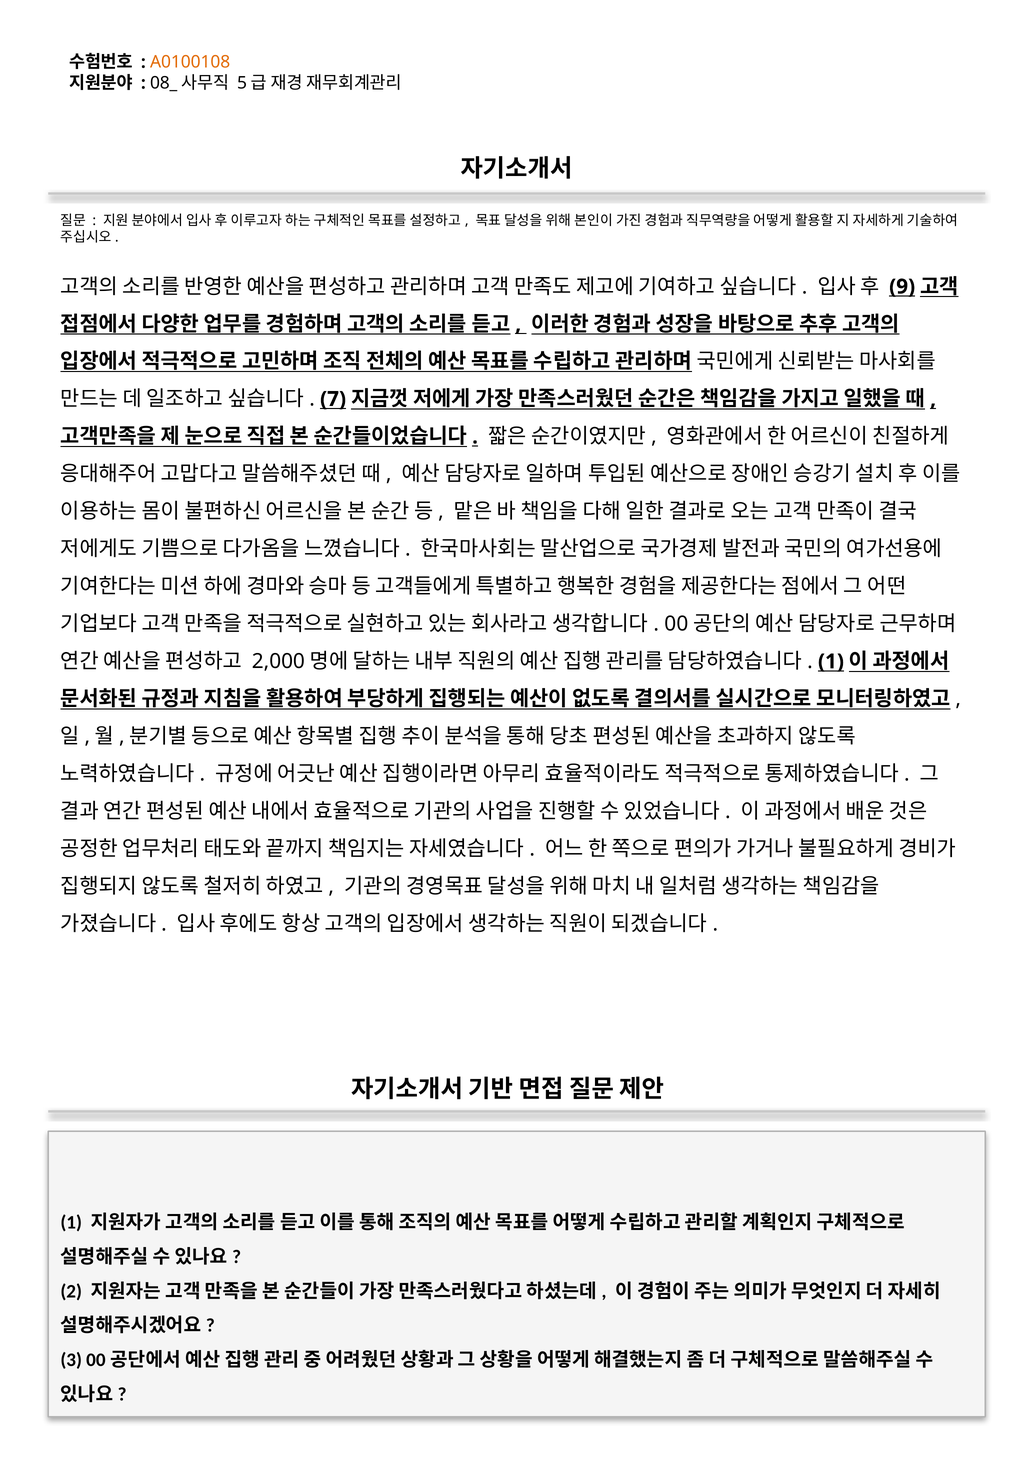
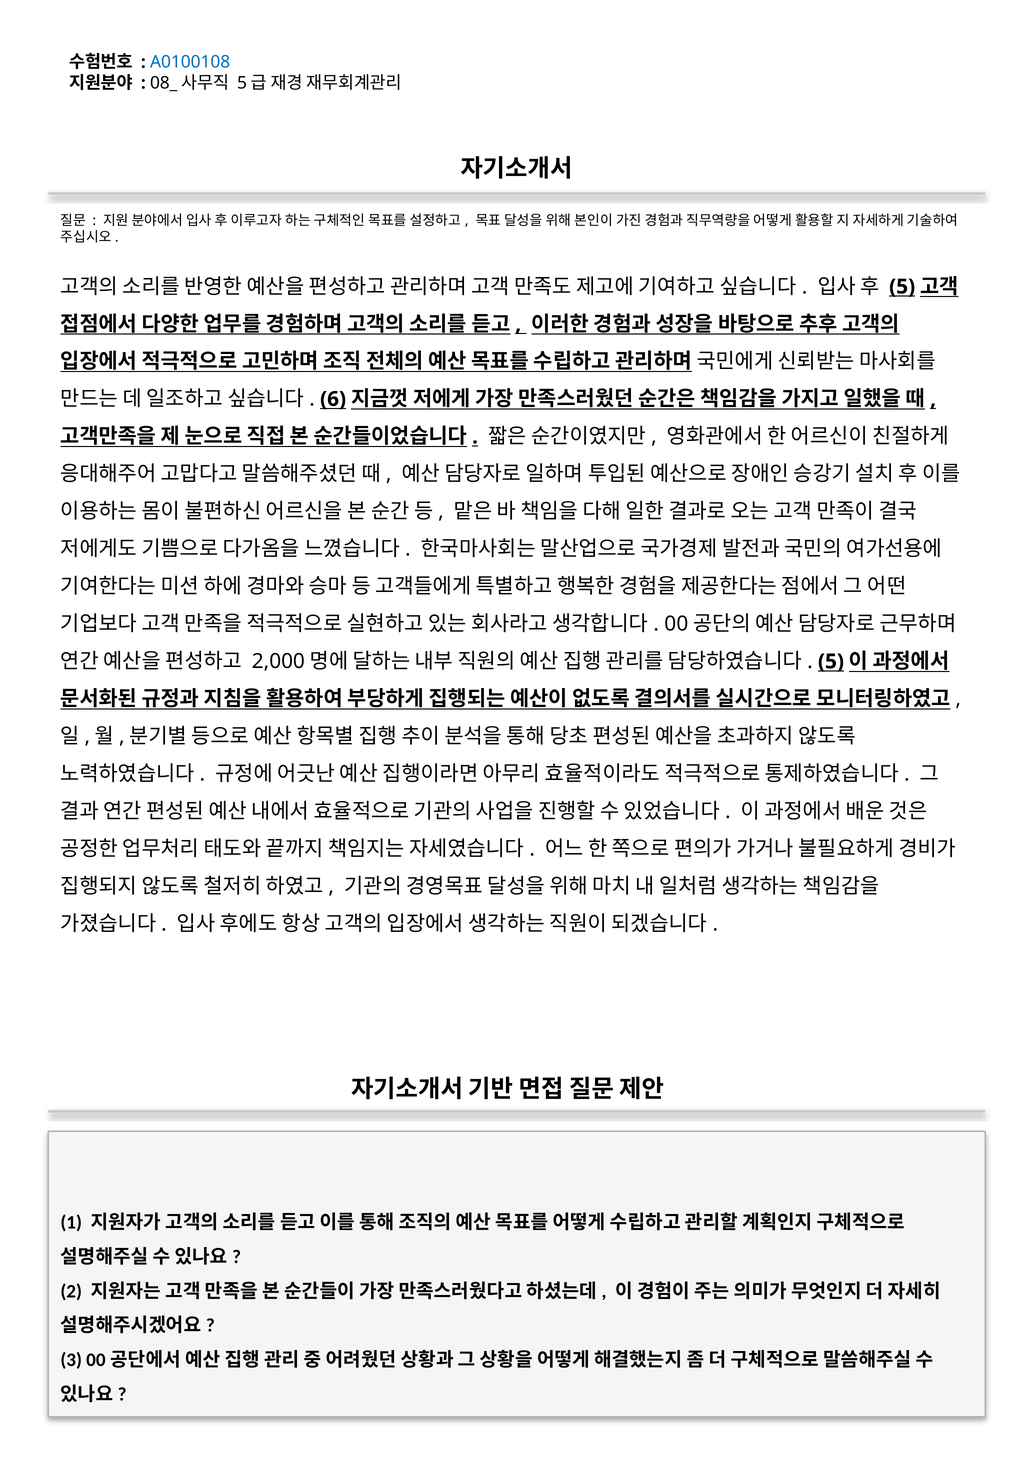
A0100108 colour: orange -> blue
9 at (902, 287): 9 -> 5
7: 7 -> 6
1 at (831, 661): 1 -> 5
